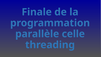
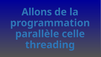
Finale: Finale -> Allons
